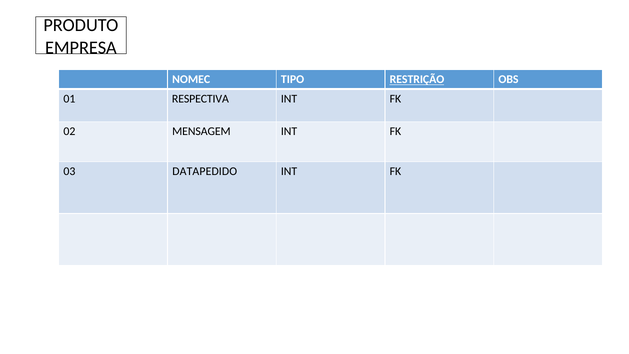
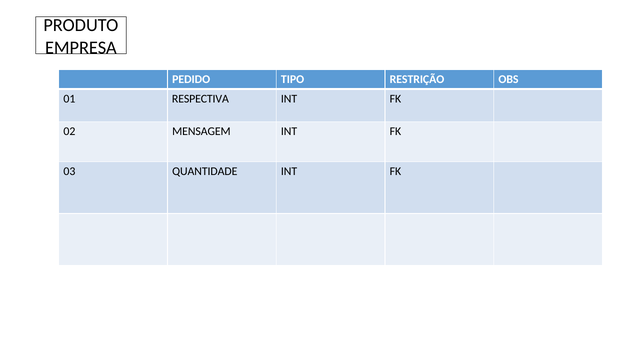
NOMEC: NOMEC -> PEDIDO
RESTRIÇÃO underline: present -> none
DATAPEDIDO: DATAPEDIDO -> QUANTIDADE
